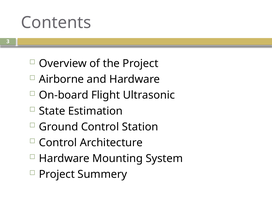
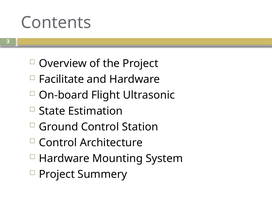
Airborne: Airborne -> Facilitate
